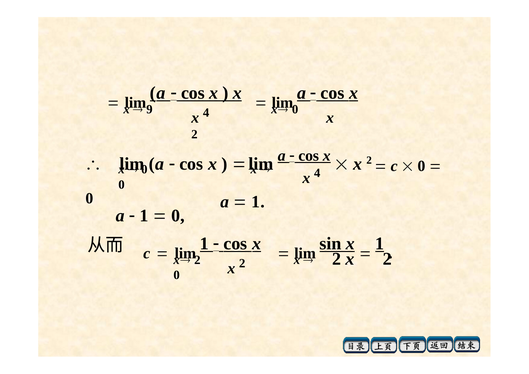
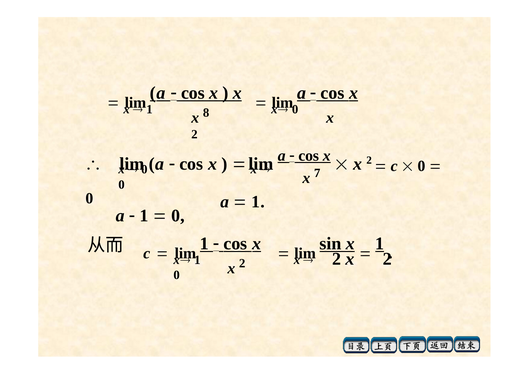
9 at (149, 109): 9 -> 1
4 at (206, 113): 4 -> 8
4 at (317, 173): 4 -> 7
2 at (197, 260): 2 -> 1
